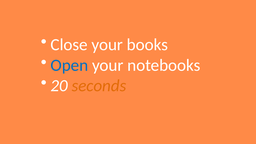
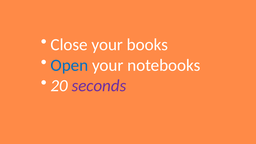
seconds colour: orange -> purple
